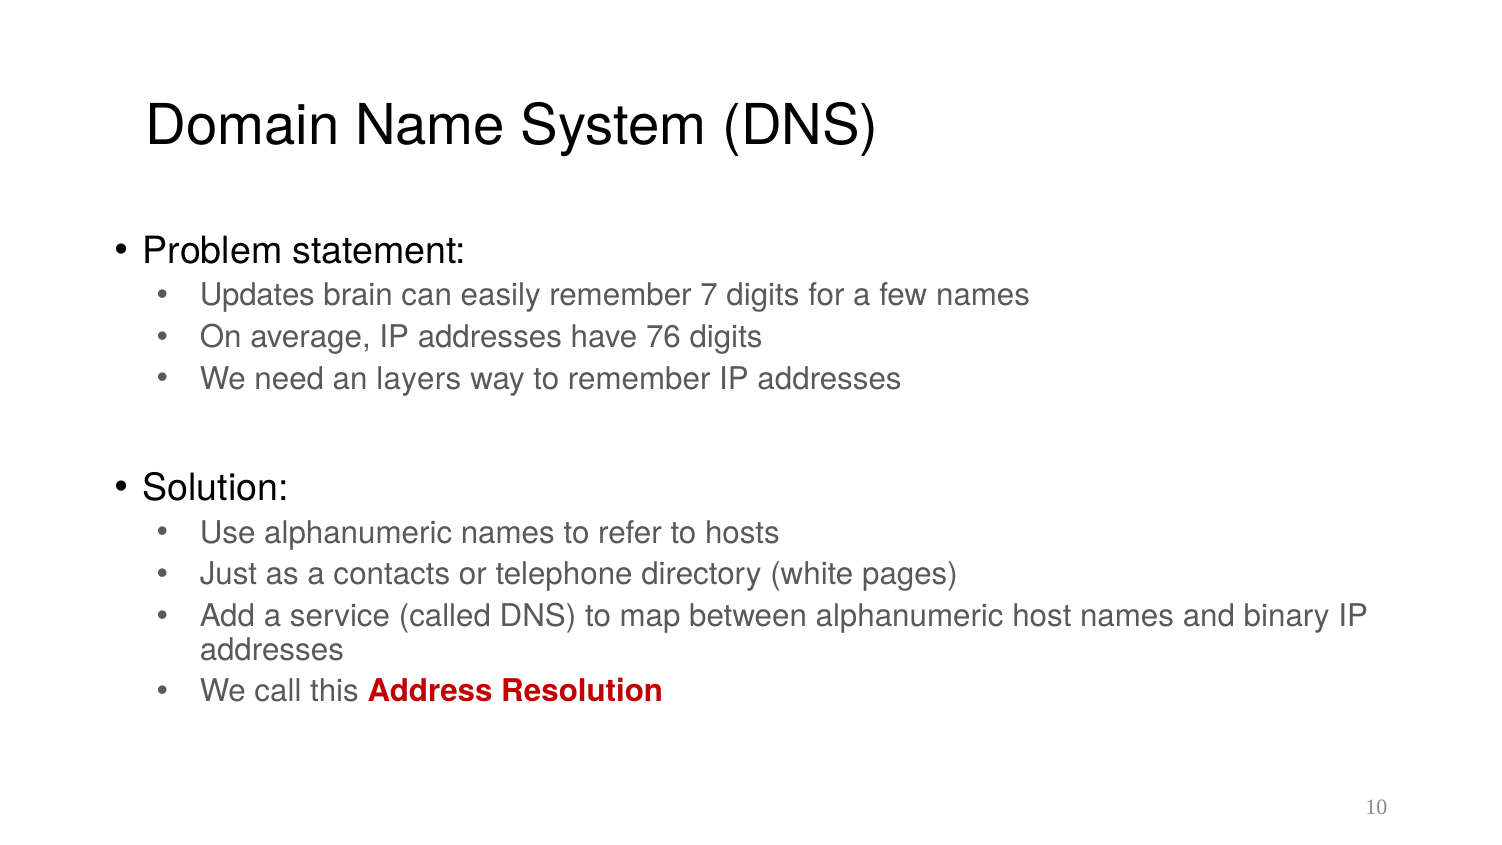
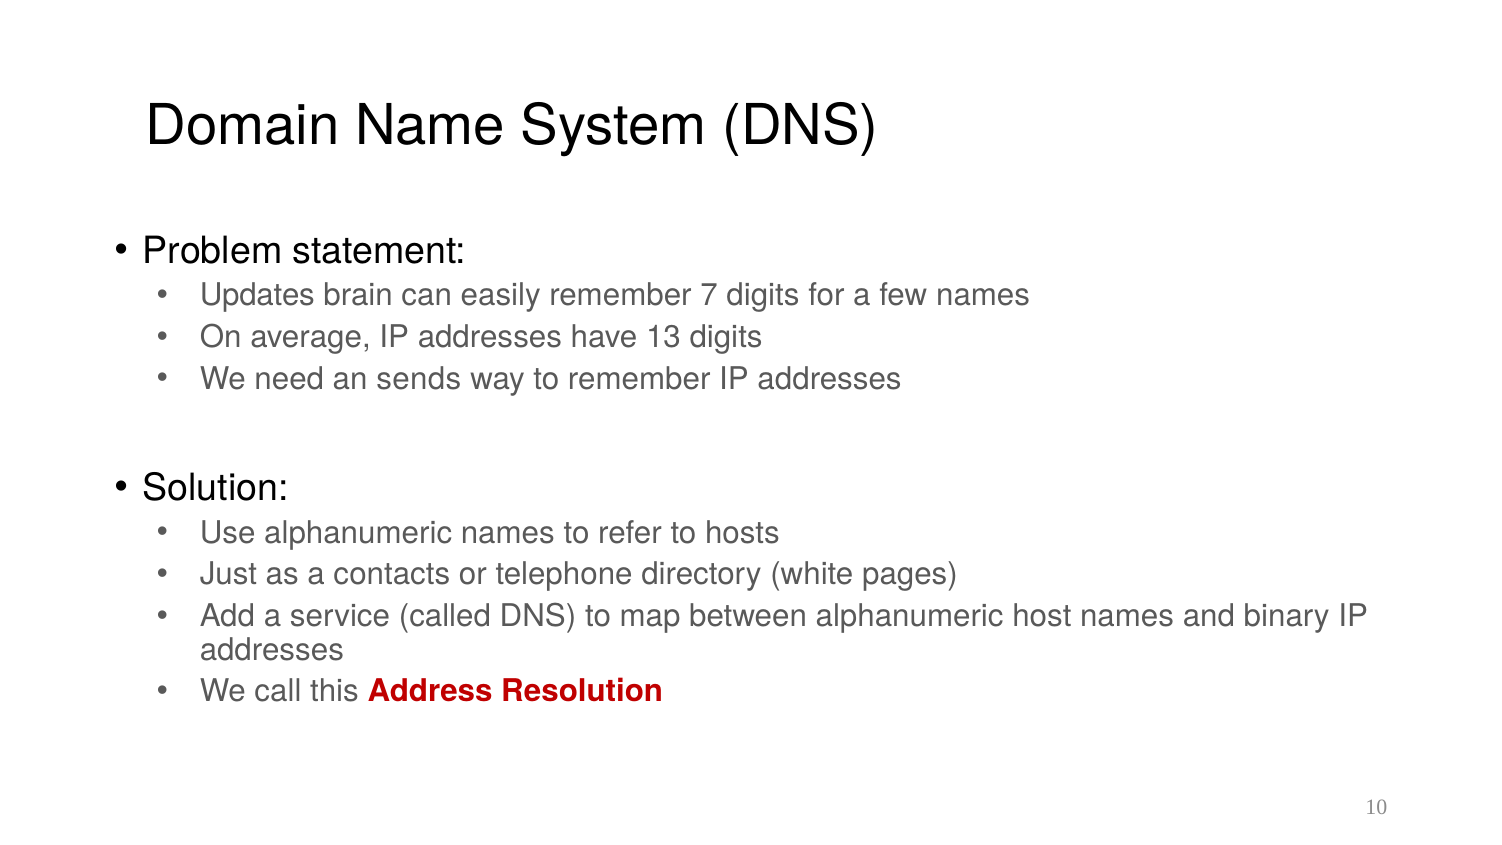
76: 76 -> 13
layers: layers -> sends
